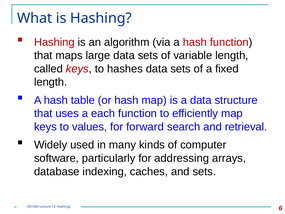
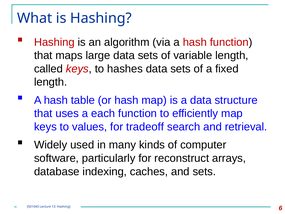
forward: forward -> tradeoff
addressing: addressing -> reconstruct
